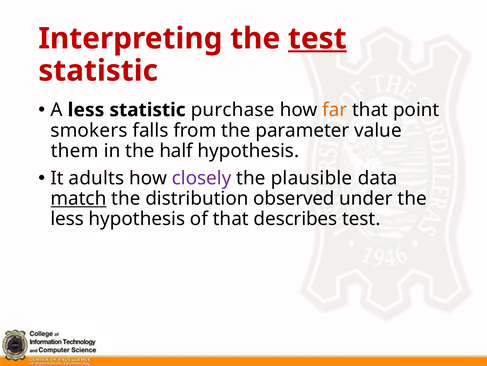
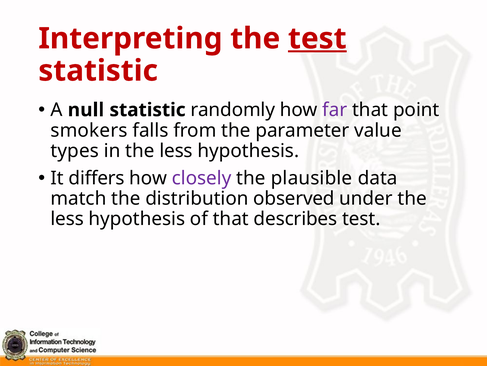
A less: less -> null
purchase: purchase -> randomly
far colour: orange -> purple
them: them -> types
in the half: half -> less
adults: adults -> differs
match underline: present -> none
